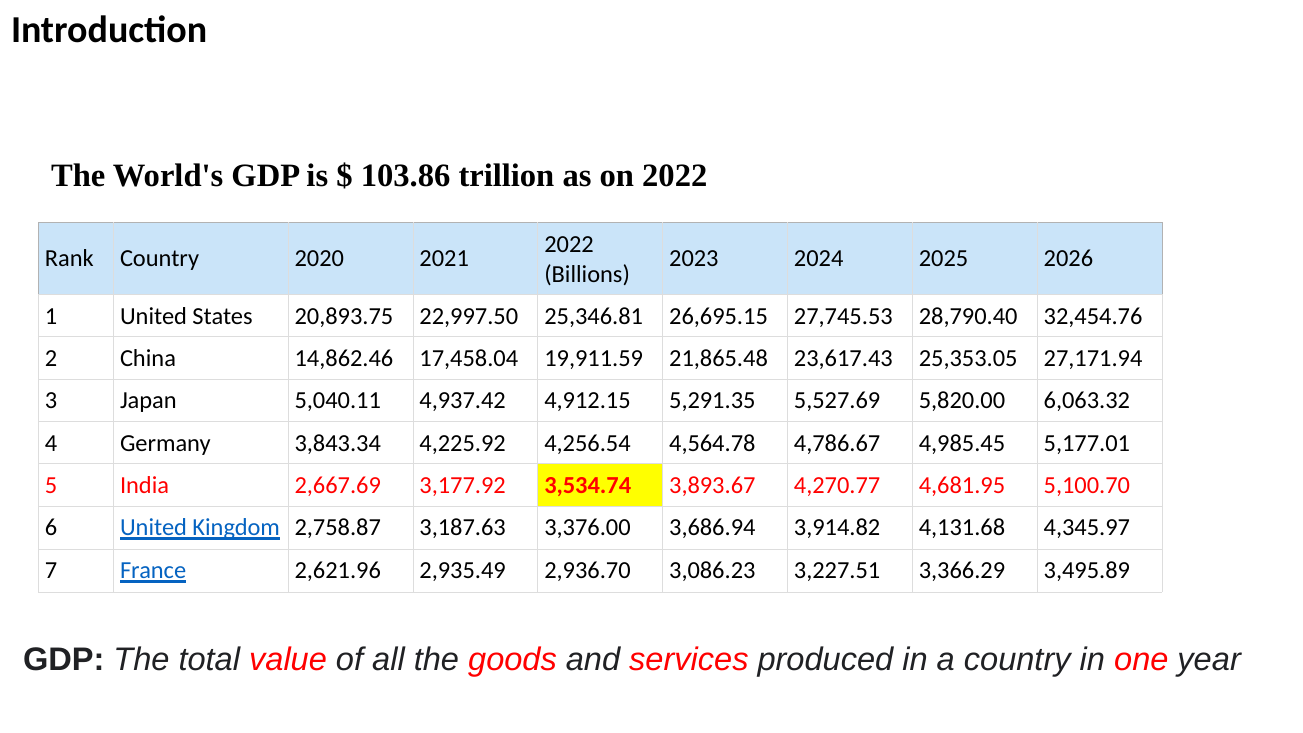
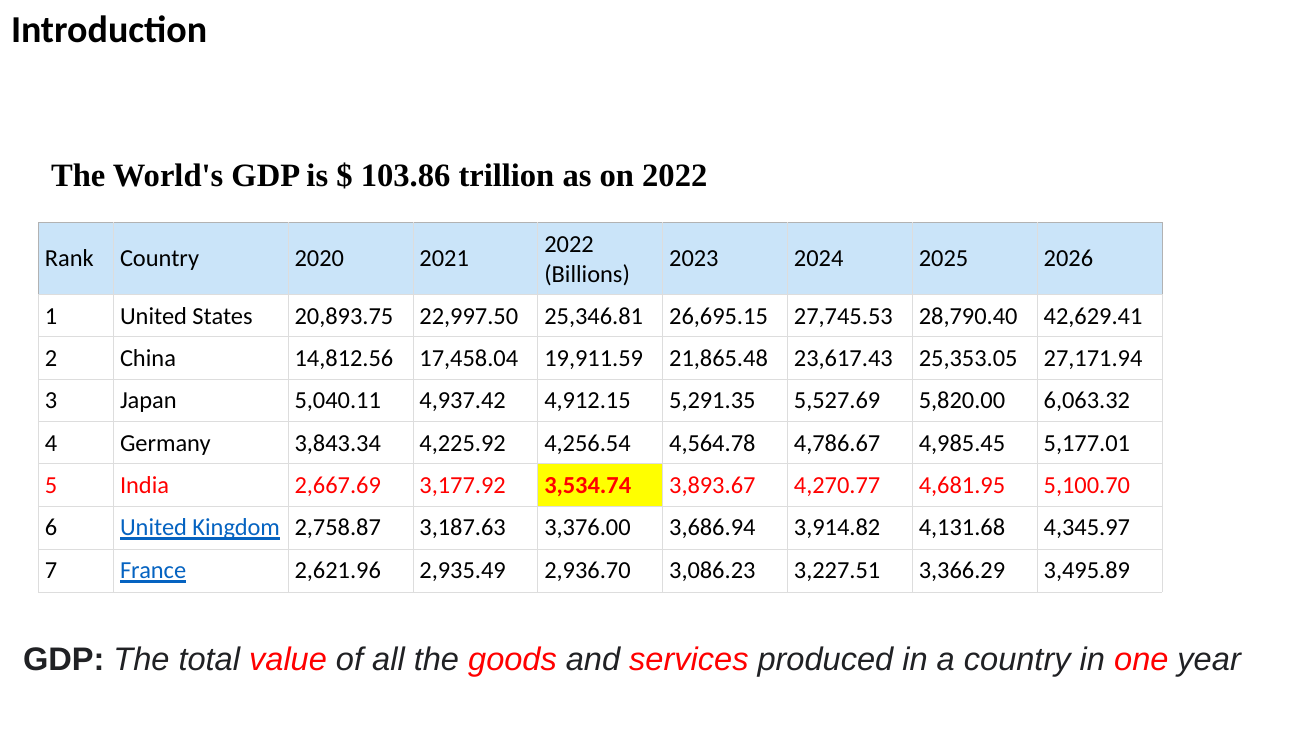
32,454.76: 32,454.76 -> 42,629.41
14,862.46: 14,862.46 -> 14,812.56
